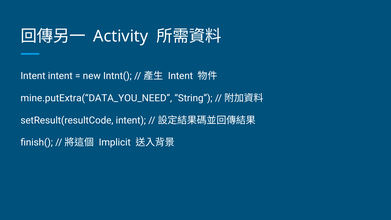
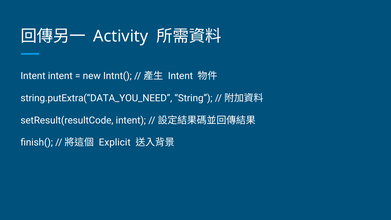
mine.putExtra(“DATA_YOU_NEED: mine.putExtra(“DATA_YOU_NEED -> string.putExtra(“DATA_YOU_NEED
Implicit: Implicit -> Explicit
